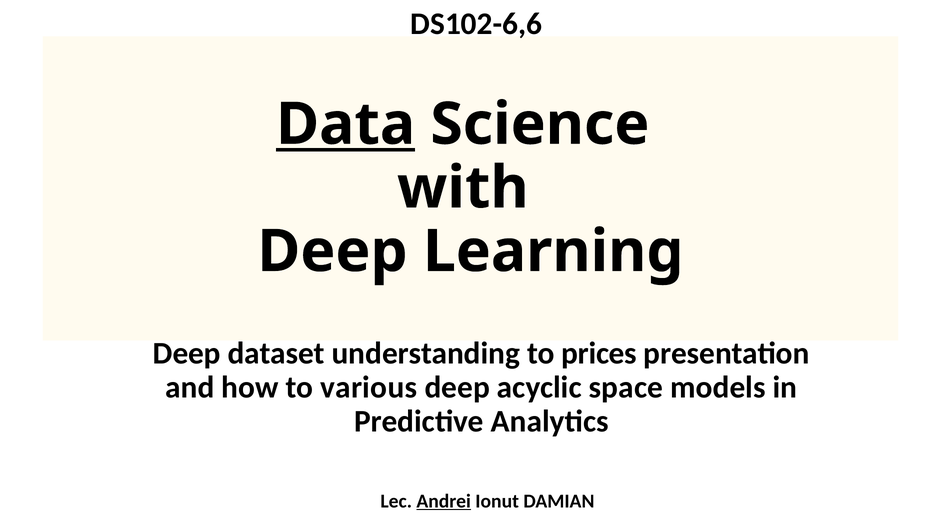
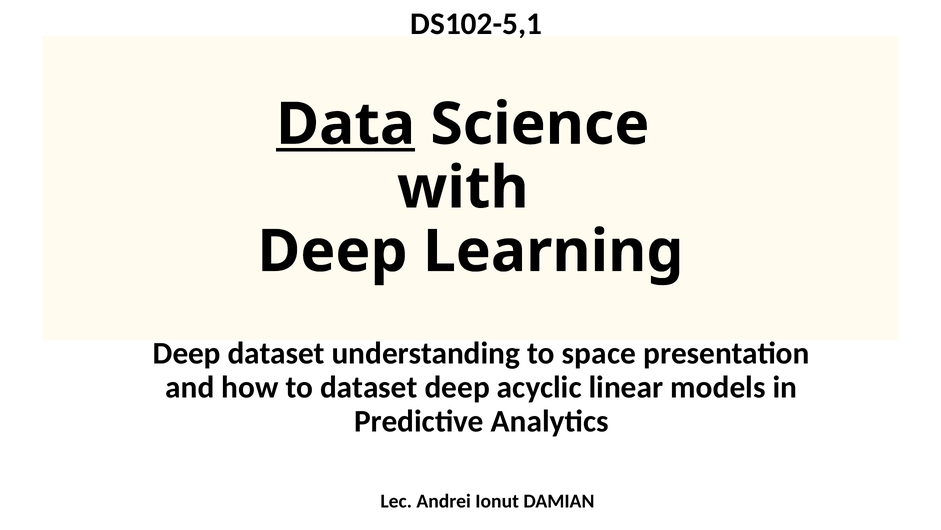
DS102-6,6: DS102-6,6 -> DS102-5,1
prices: prices -> space
to various: various -> dataset
space: space -> linear
Andrei underline: present -> none
